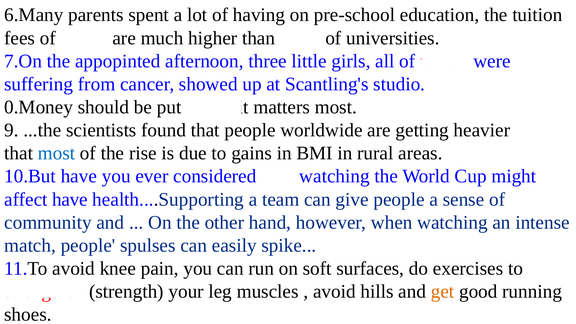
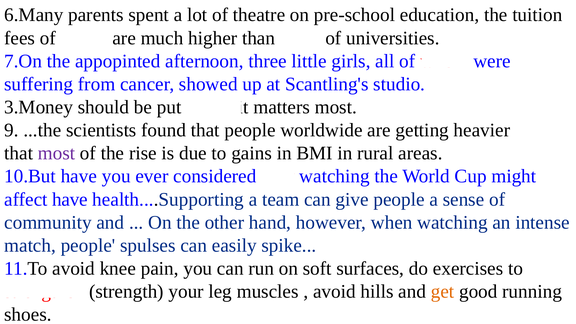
having: having -> theatre
0.Money: 0.Money -> 3.Money
most at (56, 153) colour: blue -> purple
